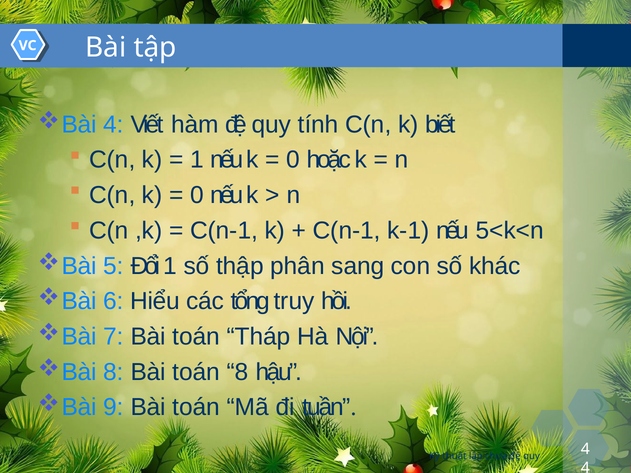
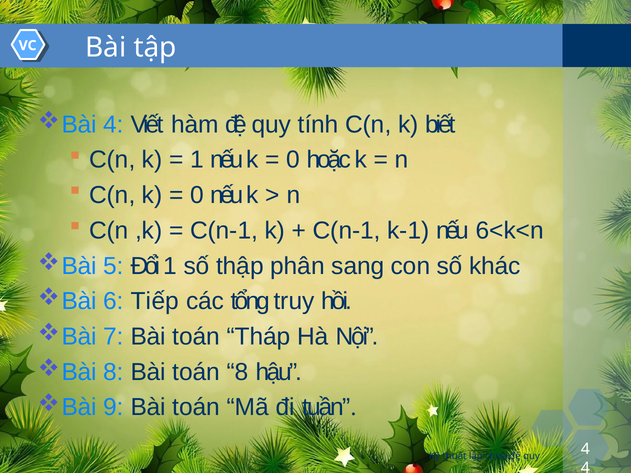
5<k<n: 5<k<n -> 6<k<n
Hiểu: Hiểu -> Tiếp
